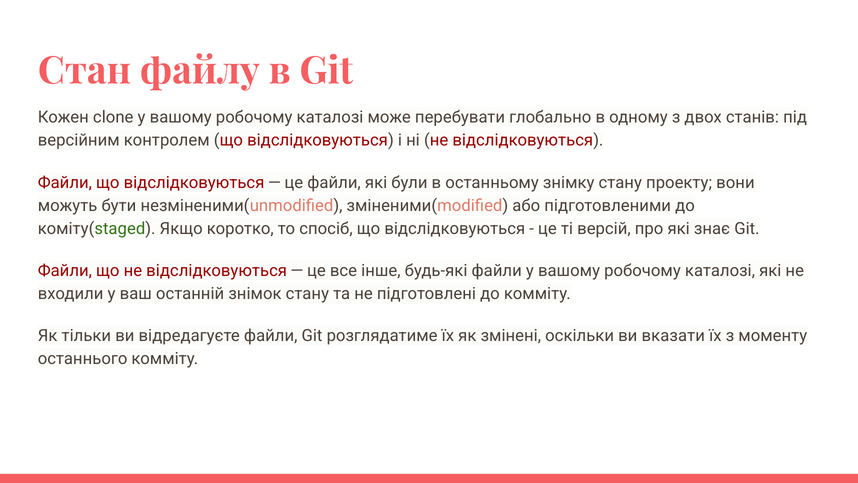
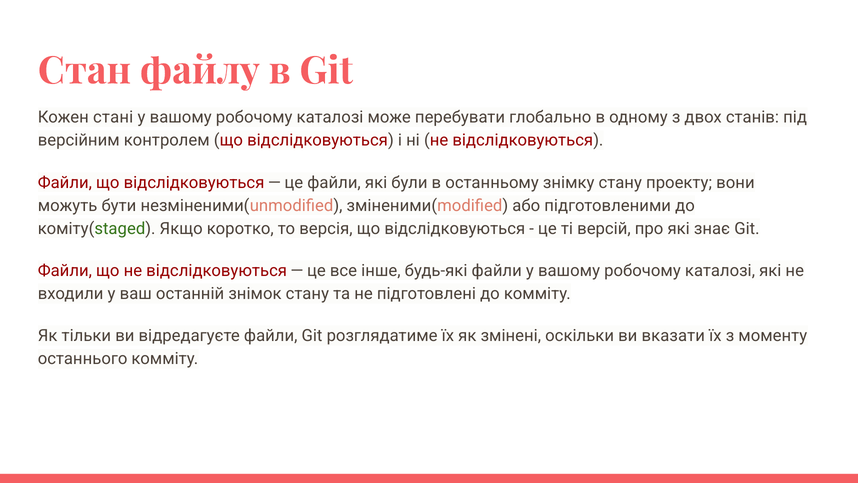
clone: clone -> стані
спосіб: спосіб -> версія
